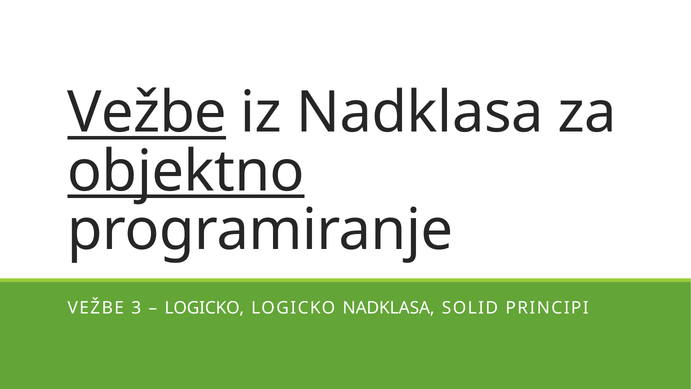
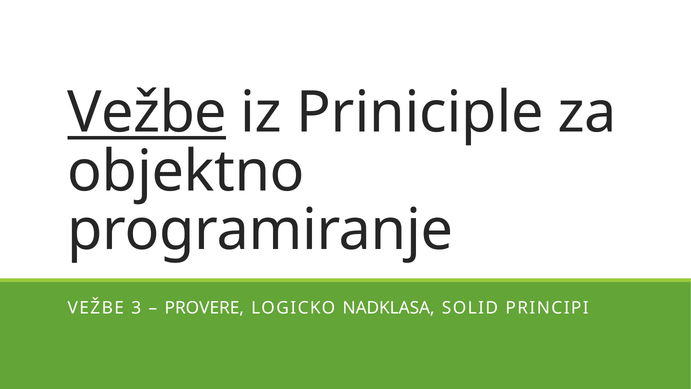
iz Nadklasa: Nadklasa -> Priniciple
objektno underline: present -> none
LOGICKO at (204, 308): LOGICKO -> PROVERE
